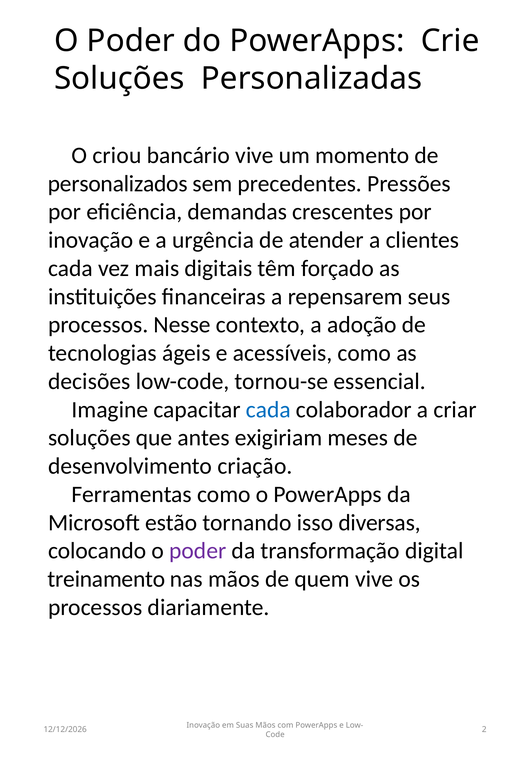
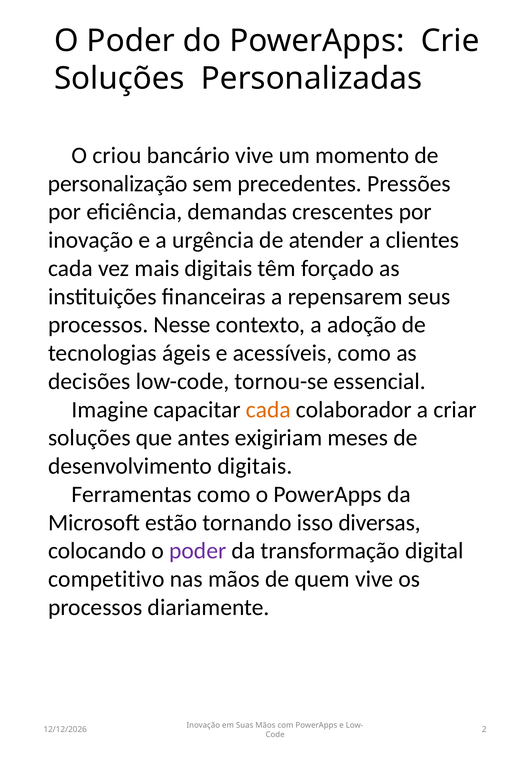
personalizados: personalizados -> personalização
cada at (268, 410) colour: blue -> orange
desenvolvimento criação: criação -> digitais
treinamento: treinamento -> competitivo
